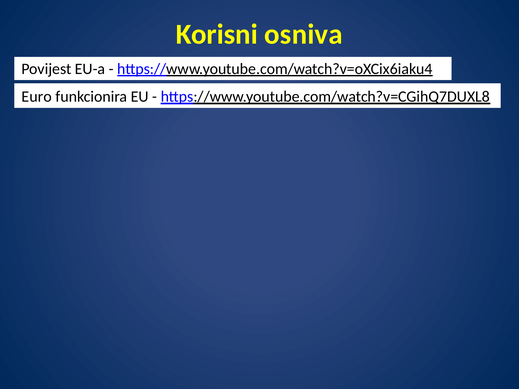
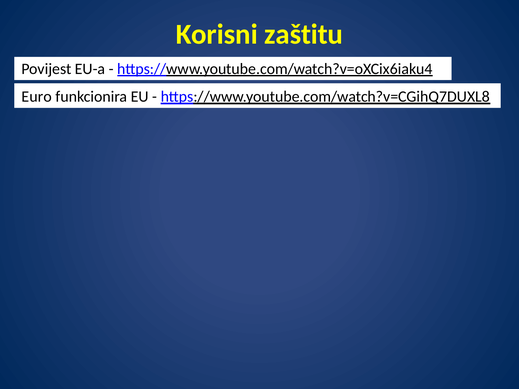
osniva: osniva -> zaštitu
